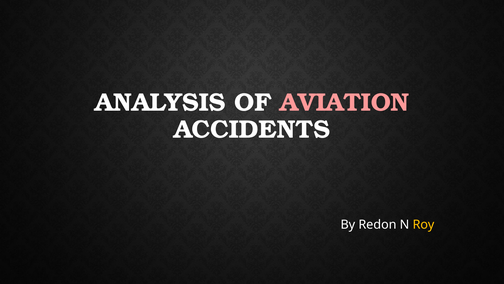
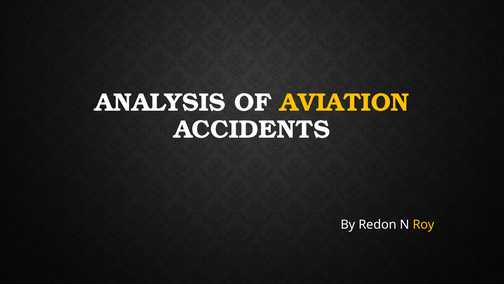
AVIATION colour: pink -> yellow
